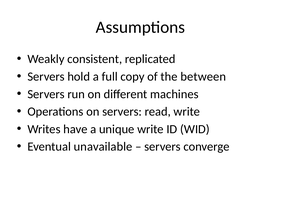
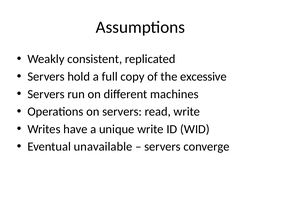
between: between -> excessive
